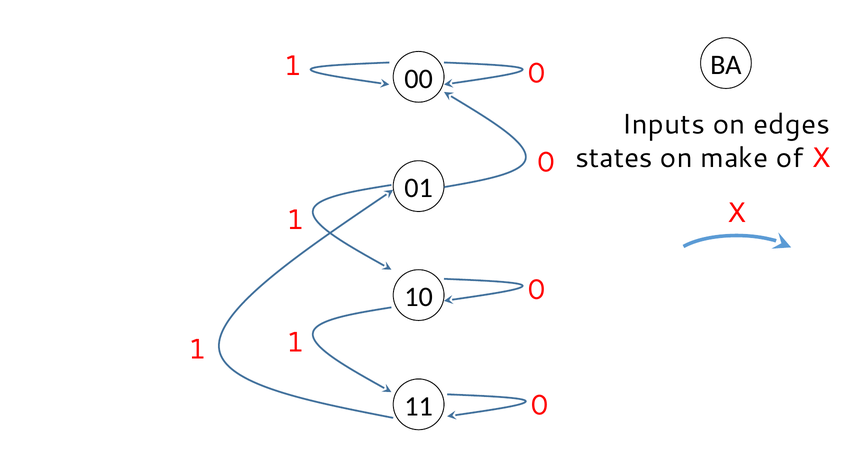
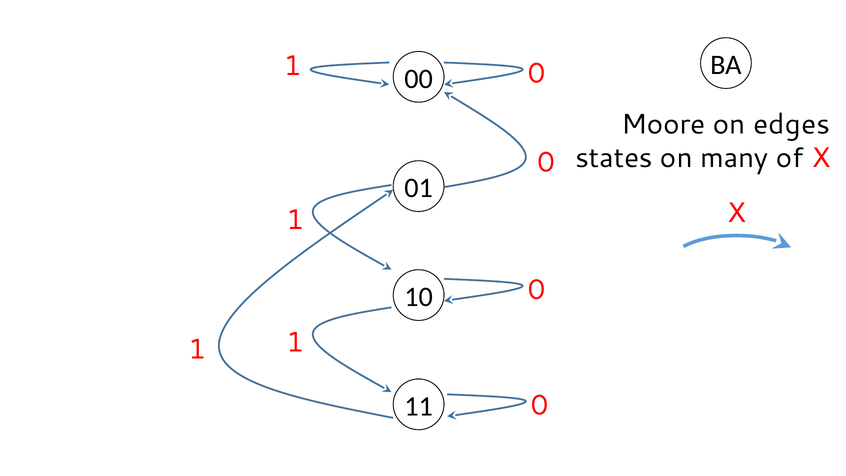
Inputs: Inputs -> Moore
make: make -> many
